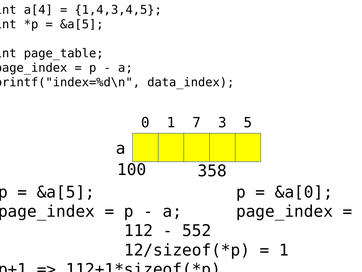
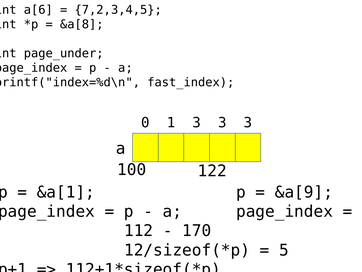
a[4: a[4 -> a[6
1,4,3,4,5: 1,4,3,4,5 -> 7,2,3,4,5
&a[5 at (82, 24): &a[5 -> &a[8
page_table: page_table -> page_under
data_index: data_index -> fast_index
1 7: 7 -> 3
5 at (248, 123): 5 -> 3
358: 358 -> 122
&a[5 at (66, 192): &a[5 -> &a[1
&a[0 at (304, 192): &a[0 -> &a[9
552: 552 -> 170
1 at (284, 250): 1 -> 5
